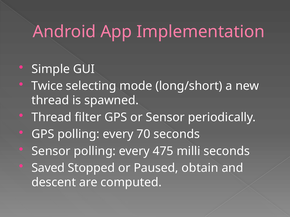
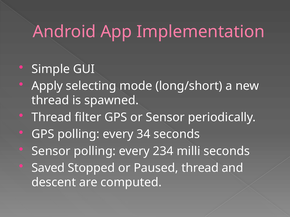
Twice: Twice -> Apply
70: 70 -> 34
475: 475 -> 234
Paused obtain: obtain -> thread
